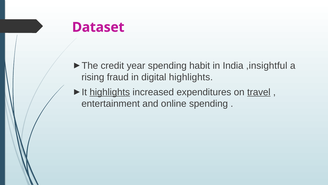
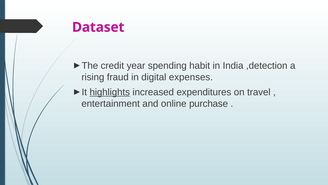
,insightful: ,insightful -> ,detection
digital highlights: highlights -> expenses
travel underline: present -> none
online spending: spending -> purchase
